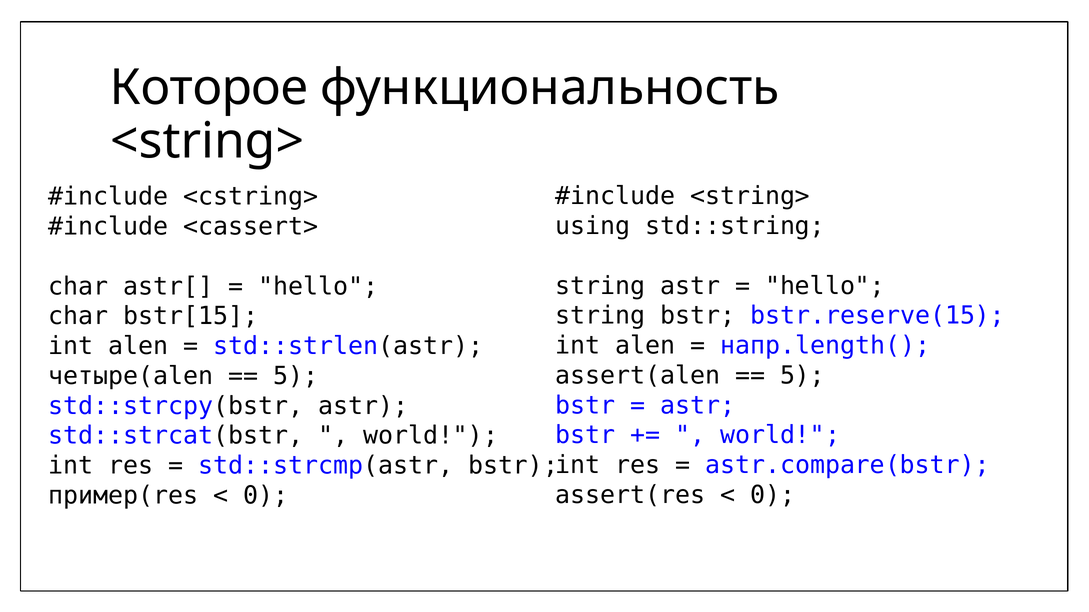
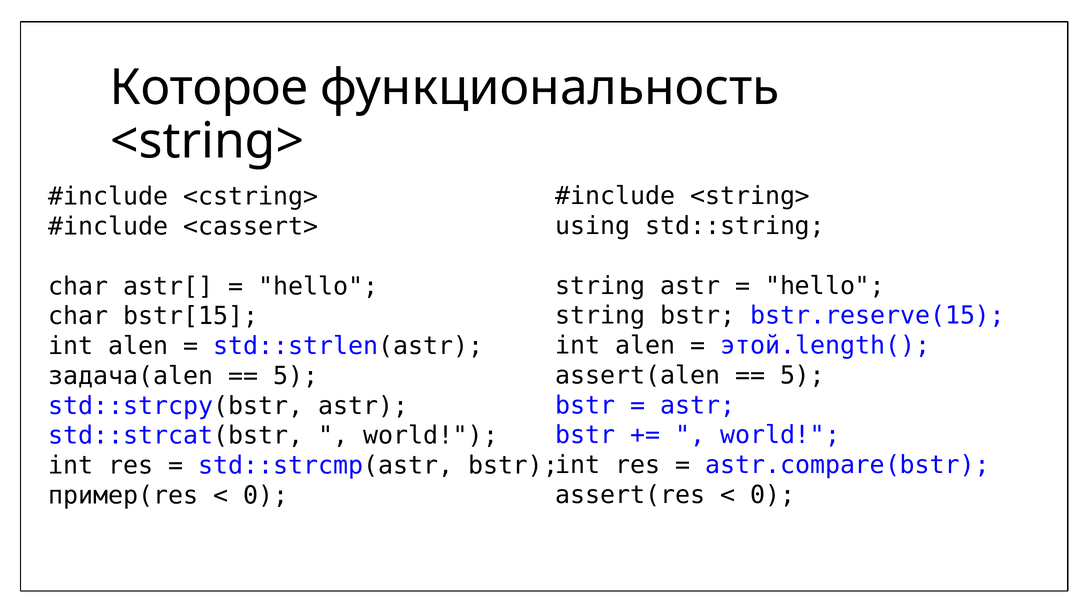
напр.length(: напр.length( -> этой.length(
четыре(alen: четыре(alen -> задача(alen
